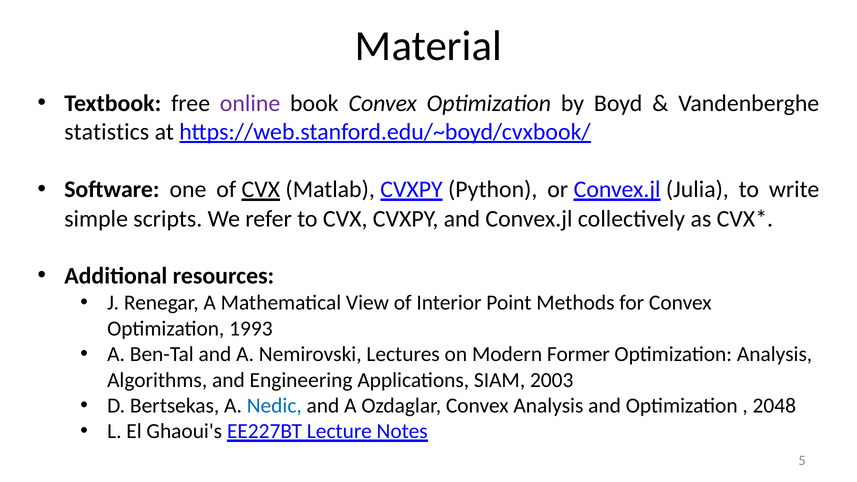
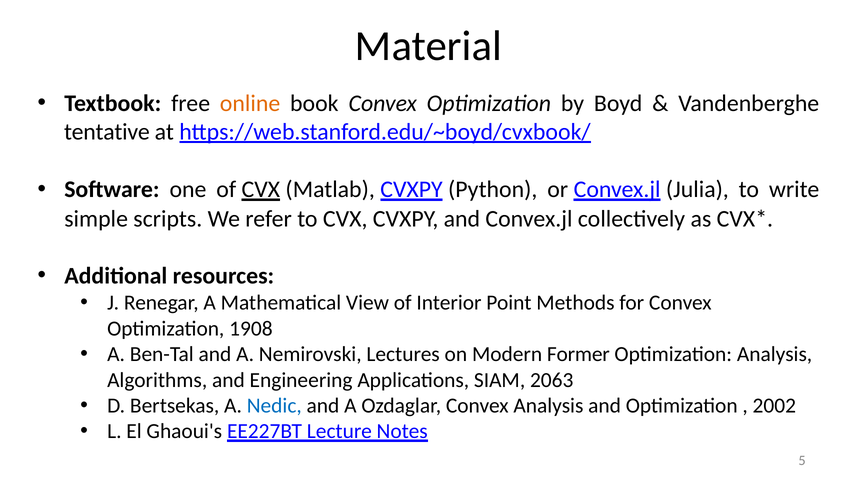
online colour: purple -> orange
statistics: statistics -> tentative
1993: 1993 -> 1908
2003: 2003 -> 2063
2048: 2048 -> 2002
